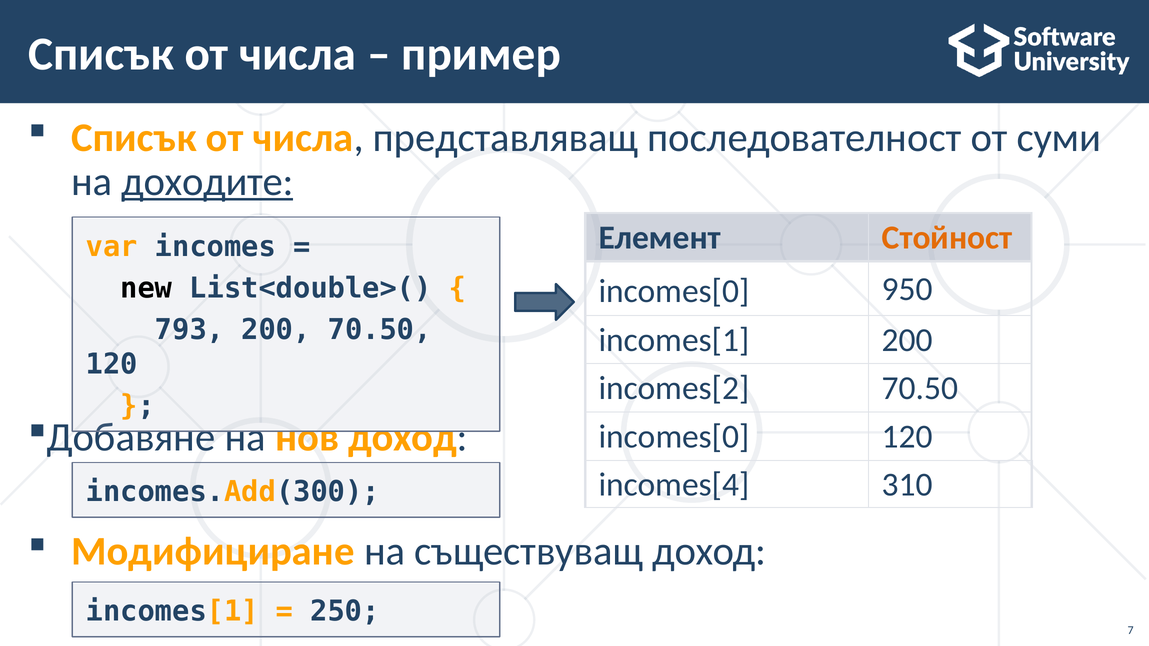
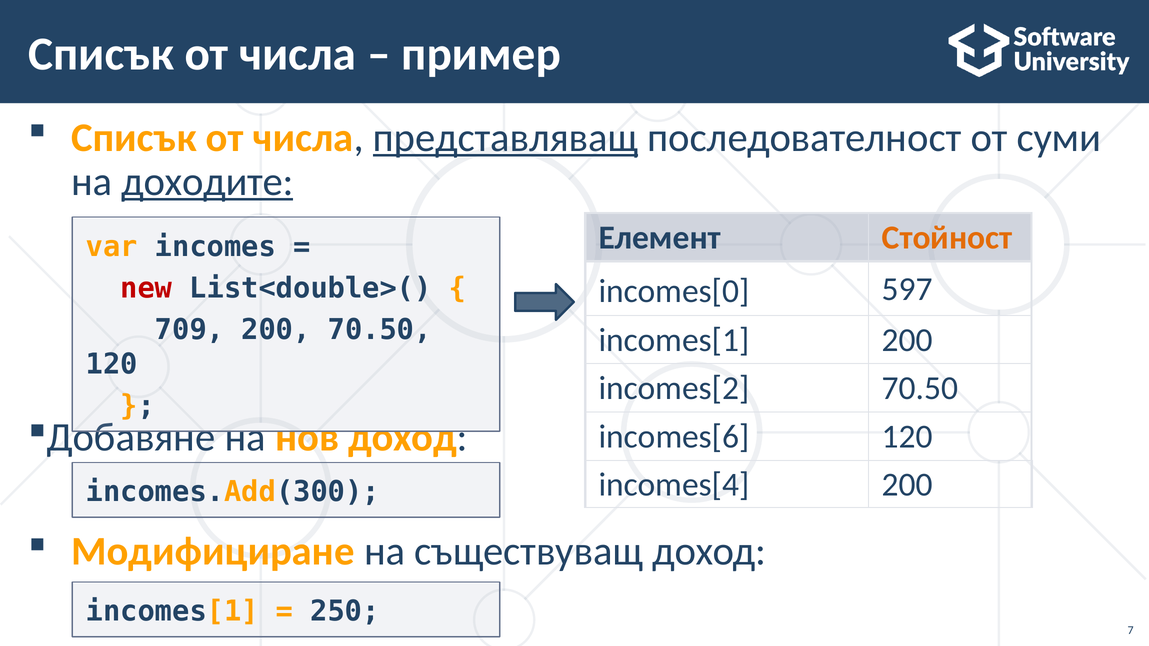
представляващ underline: none -> present
new colour: black -> red
950: 950 -> 597
793: 793 -> 709
incomes[0 at (674, 437): incomes[0 -> incomes[6
incomes[4 310: 310 -> 200
